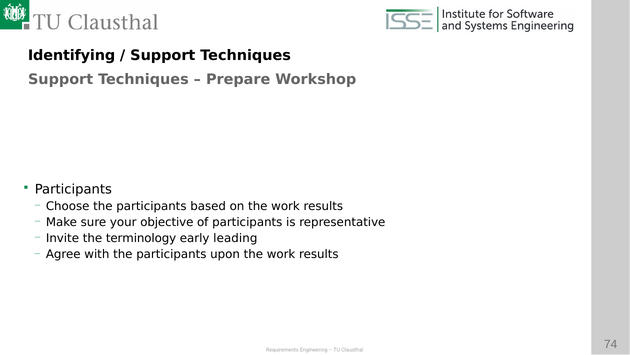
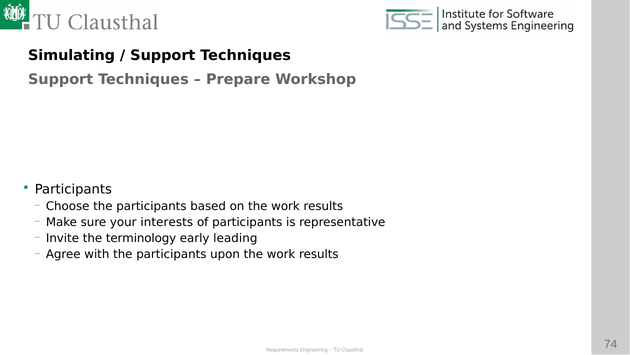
Identifying: Identifying -> Simulating
objective: objective -> interests
